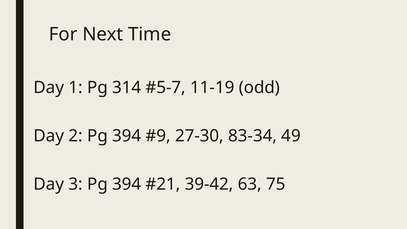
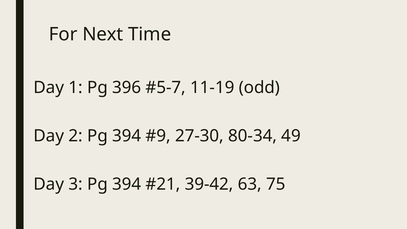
314: 314 -> 396
83-34: 83-34 -> 80-34
